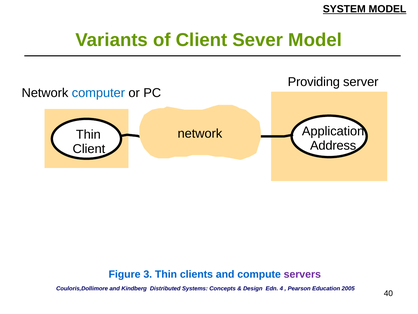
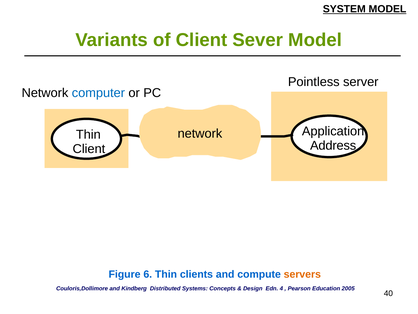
Providing: Providing -> Pointless
3: 3 -> 6
servers colour: purple -> orange
